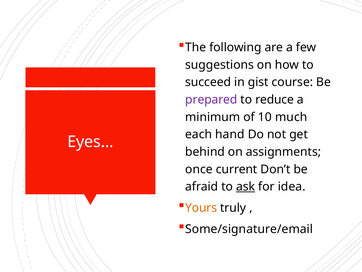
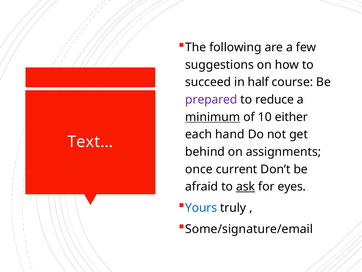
gist: gist -> half
minimum underline: none -> present
much: much -> either
Eyes…: Eyes… -> Text…
idea: idea -> eyes
Yours colour: orange -> blue
